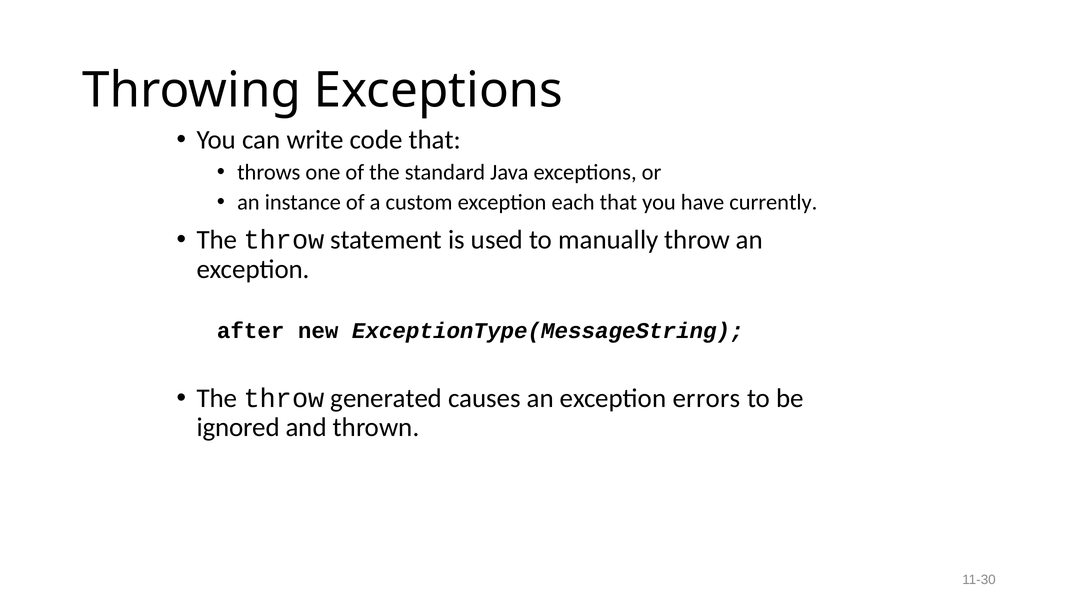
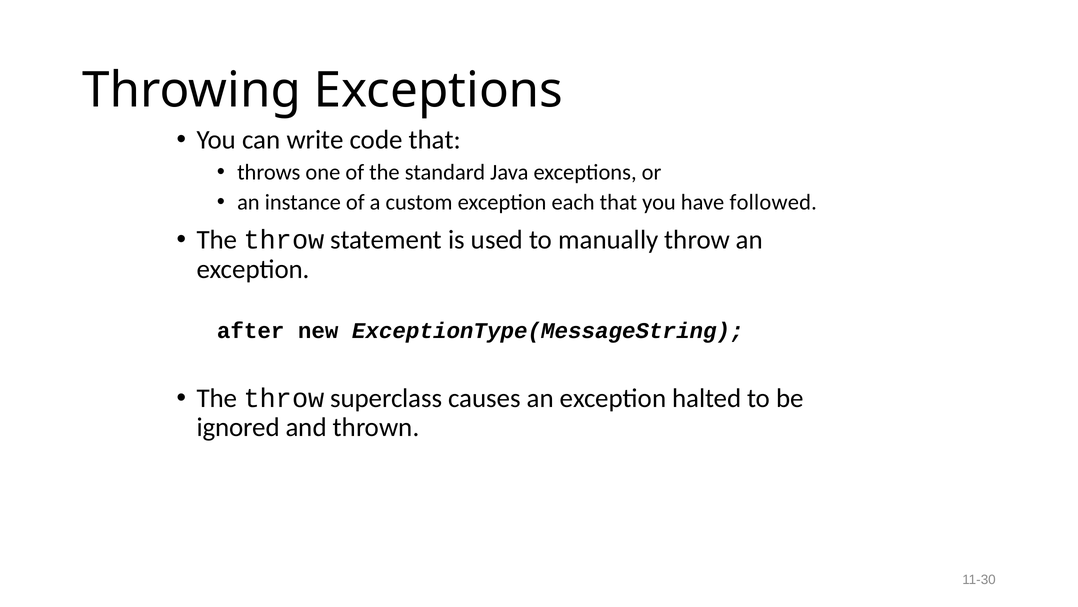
currently: currently -> followed
generated: generated -> superclass
errors: errors -> halted
